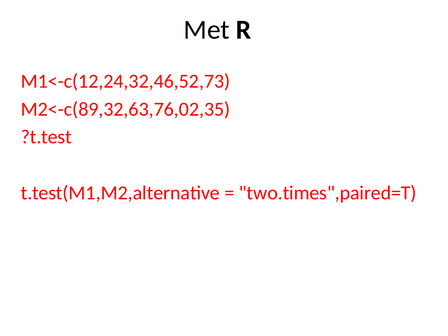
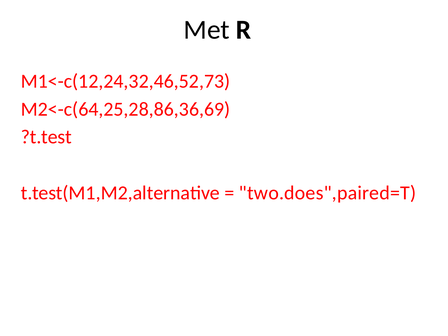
M2<-c(89,32,63,76,02,35: M2<-c(89,32,63,76,02,35 -> M2<-c(64,25,28,86,36,69
two.times",paired=T: two.times",paired=T -> two.does",paired=T
